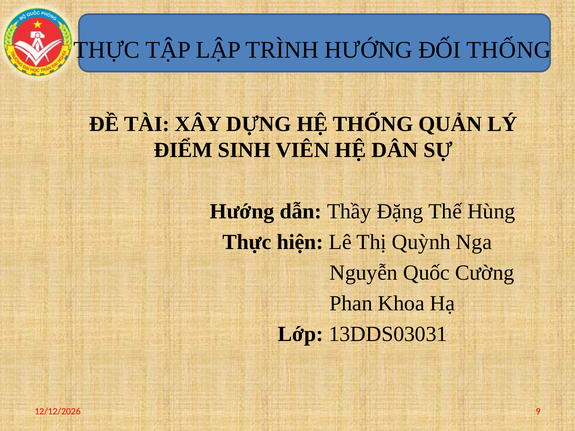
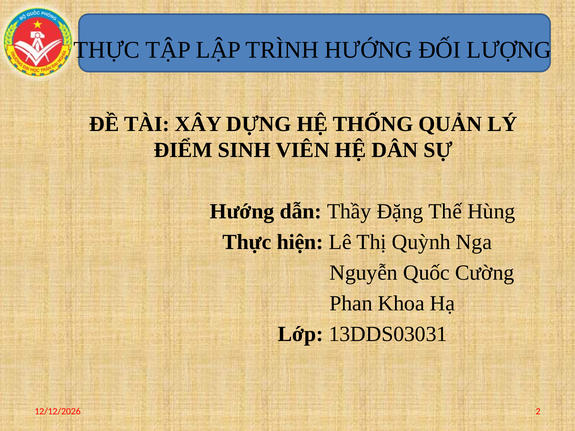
ĐỐI THỐNG: THỐNG -> LƯỢNG
9: 9 -> 2
